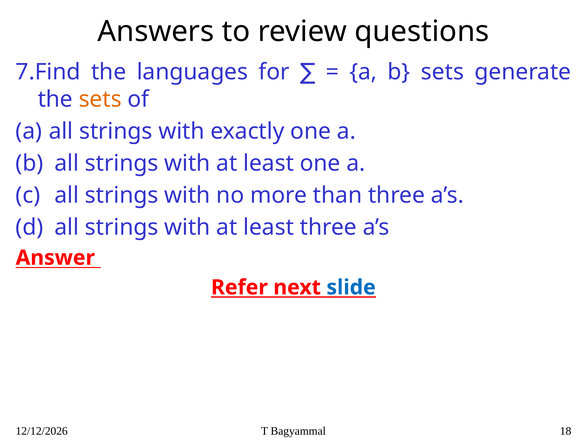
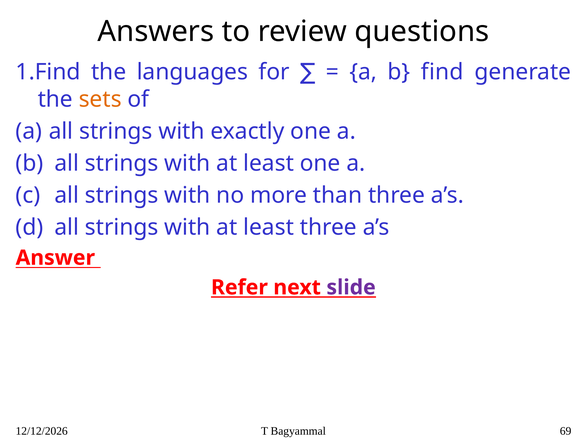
7.Find: 7.Find -> 1.Find
b sets: sets -> find
slide colour: blue -> purple
18: 18 -> 69
